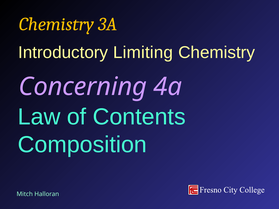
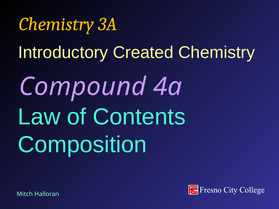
Limiting: Limiting -> Created
Concerning: Concerning -> Compound
